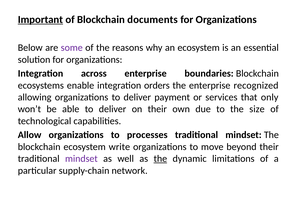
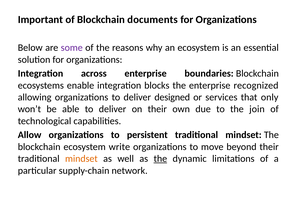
Important underline: present -> none
orders: orders -> blocks
payment: payment -> designed
size: size -> join
processes: processes -> persistent
mindset at (81, 158) colour: purple -> orange
